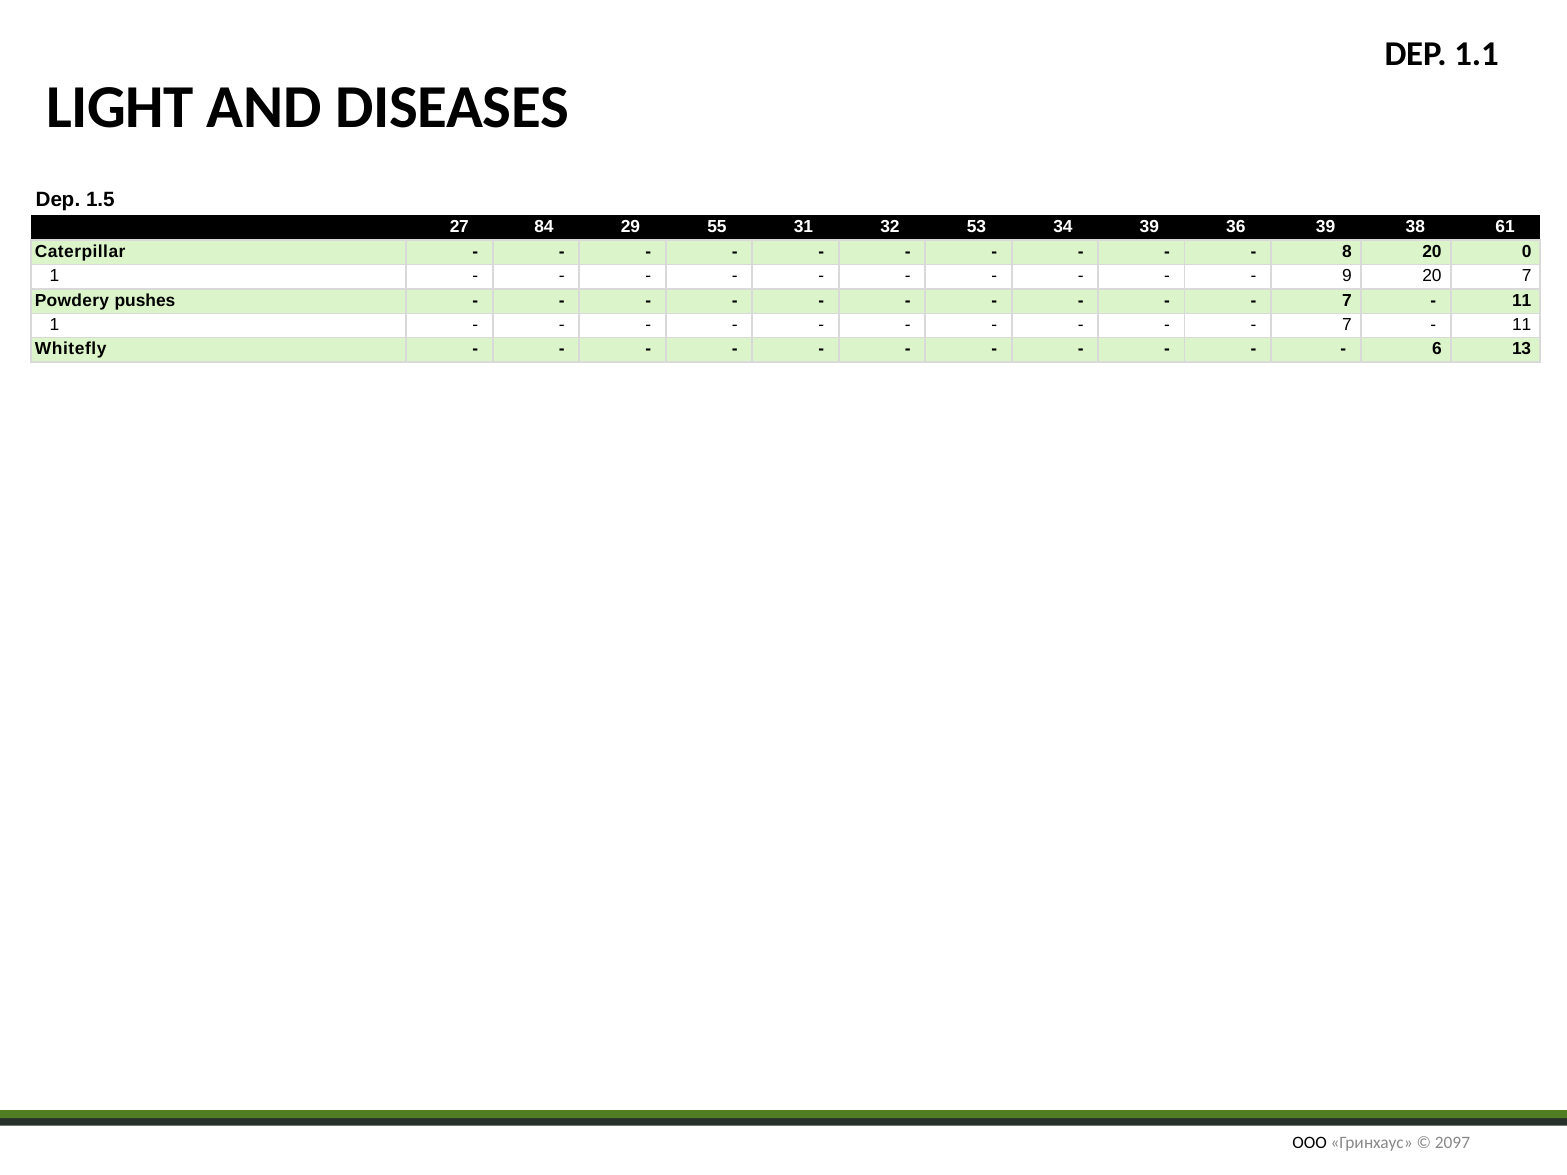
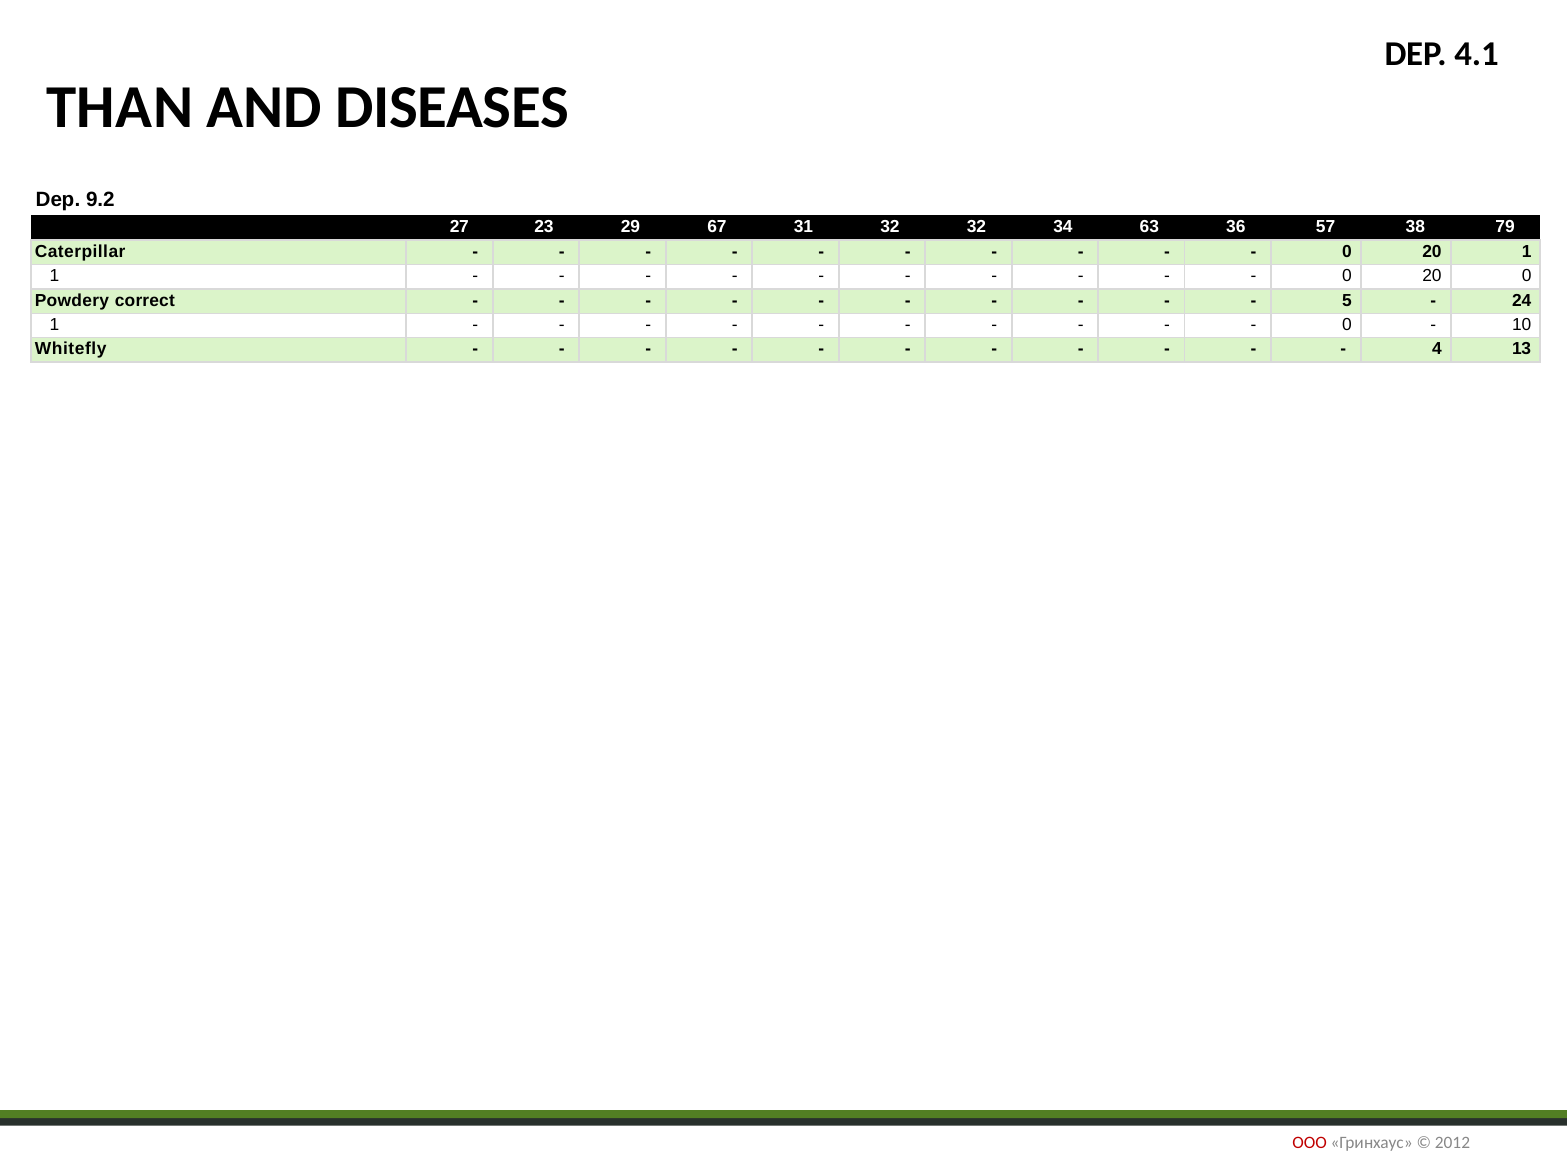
1.1: 1.1 -> 4.1
LIGHT: LIGHT -> THAN
1.5: 1.5 -> 9.2
84: 84 -> 23
55: 55 -> 67
32 53: 53 -> 32
34 39: 39 -> 63
36 39: 39 -> 57
61: 61 -> 79
8 at (1347, 252): 8 -> 0
20 0: 0 -> 1
9 at (1347, 276): 9 -> 0
20 7: 7 -> 0
pushes: pushes -> correct
7 at (1347, 300): 7 -> 5
11 at (1522, 300): 11 -> 24
7 at (1347, 325): 7 -> 0
11 at (1522, 325): 11 -> 10
6: 6 -> 4
ООО colour: black -> red
2097: 2097 -> 2012
